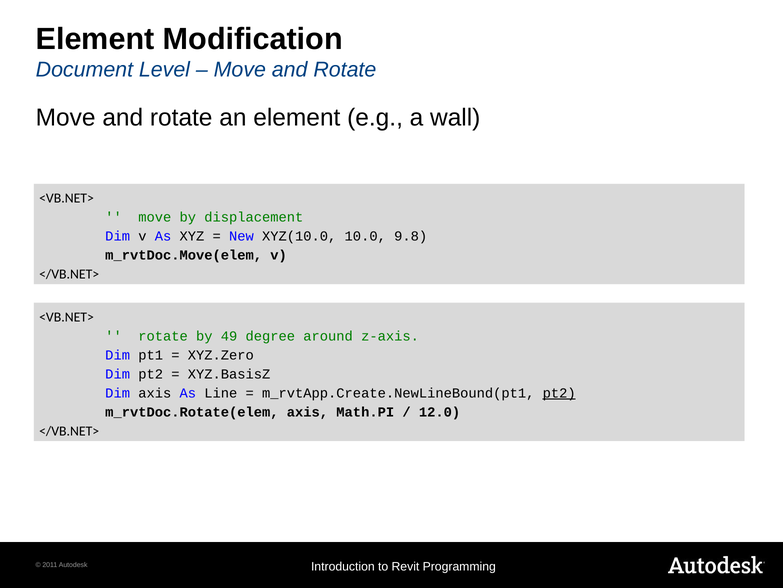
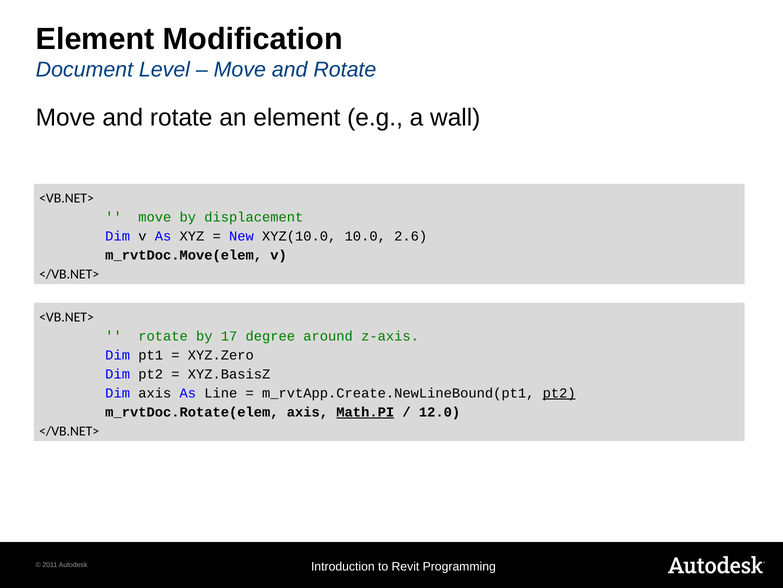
9.8: 9.8 -> 2.6
49: 49 -> 17
Math.PI underline: none -> present
